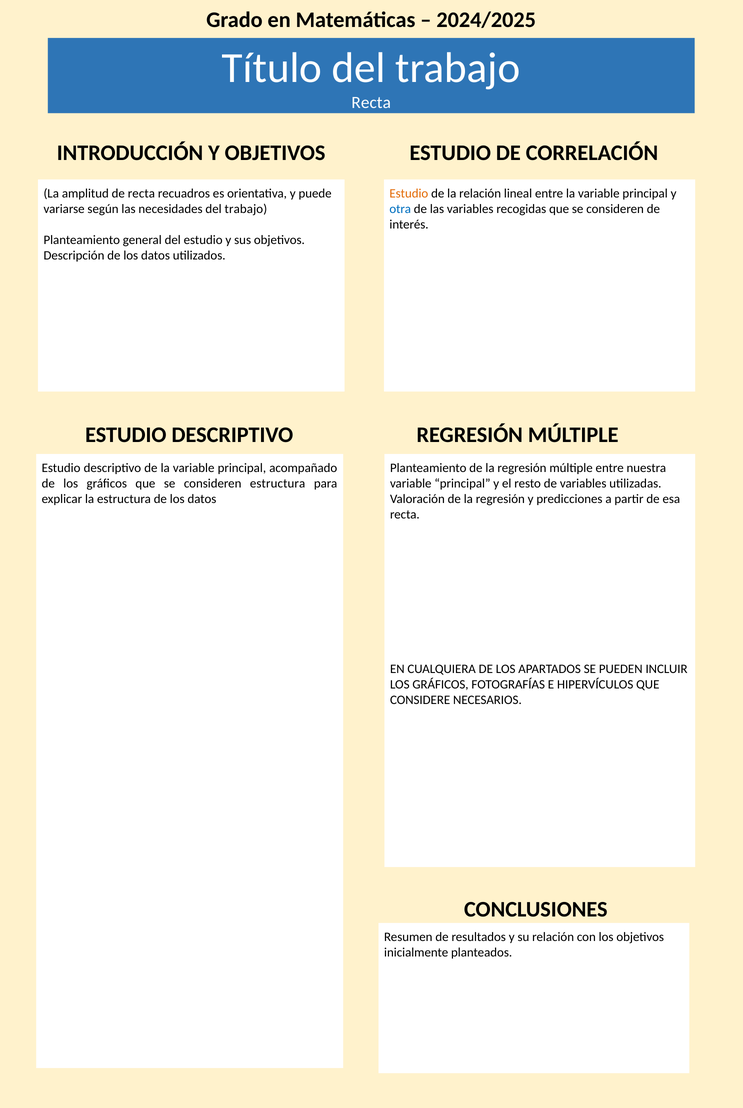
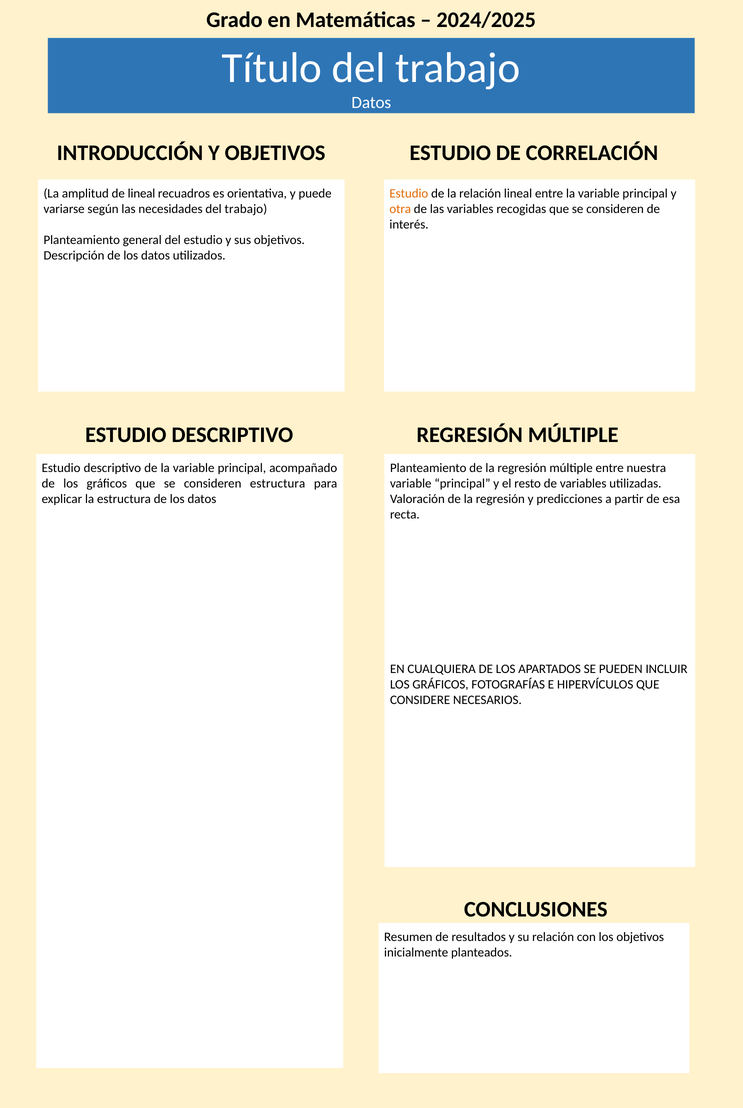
Recta at (371, 103): Recta -> Datos
de recta: recta -> lineal
otra colour: blue -> orange
